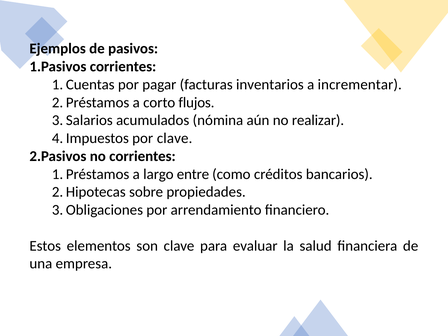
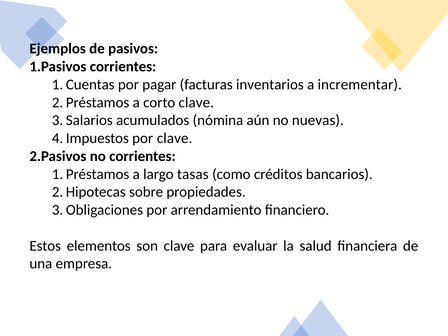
corto flujos: flujos -> clave
realizar: realizar -> nuevas
entre: entre -> tasas
